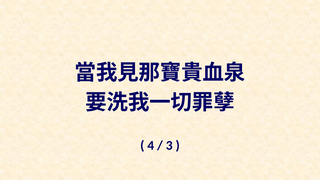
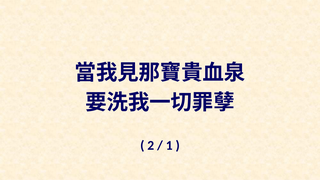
4: 4 -> 2
3: 3 -> 1
